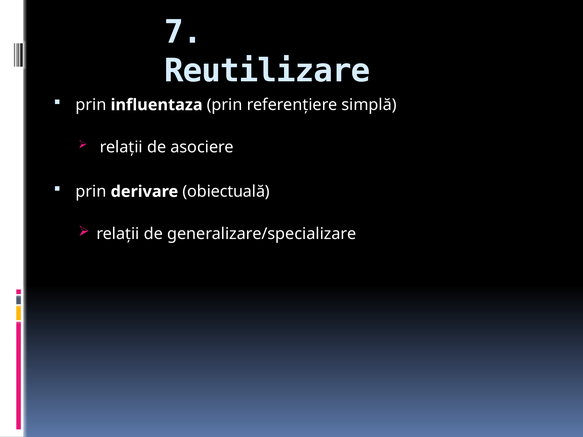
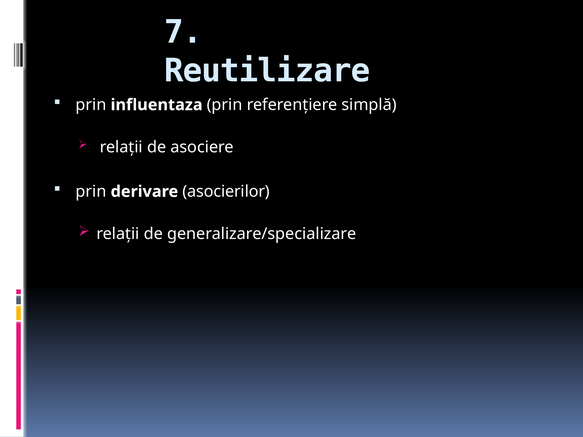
obiectuală: obiectuală -> asocierilor
